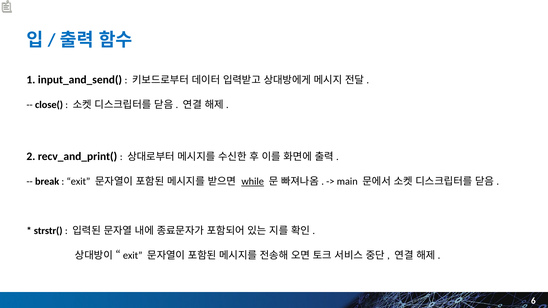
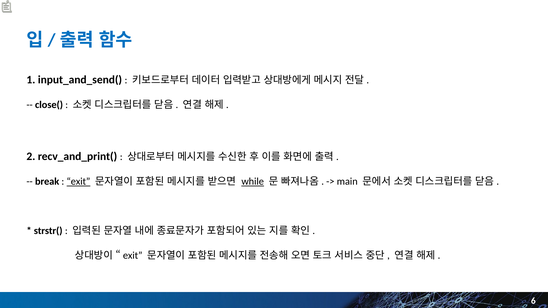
exit at (78, 182) underline: none -> present
